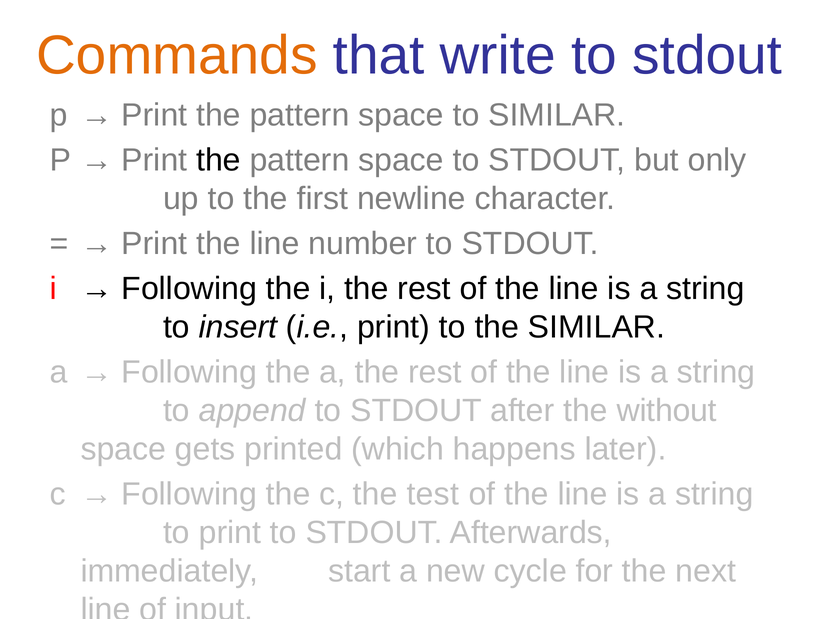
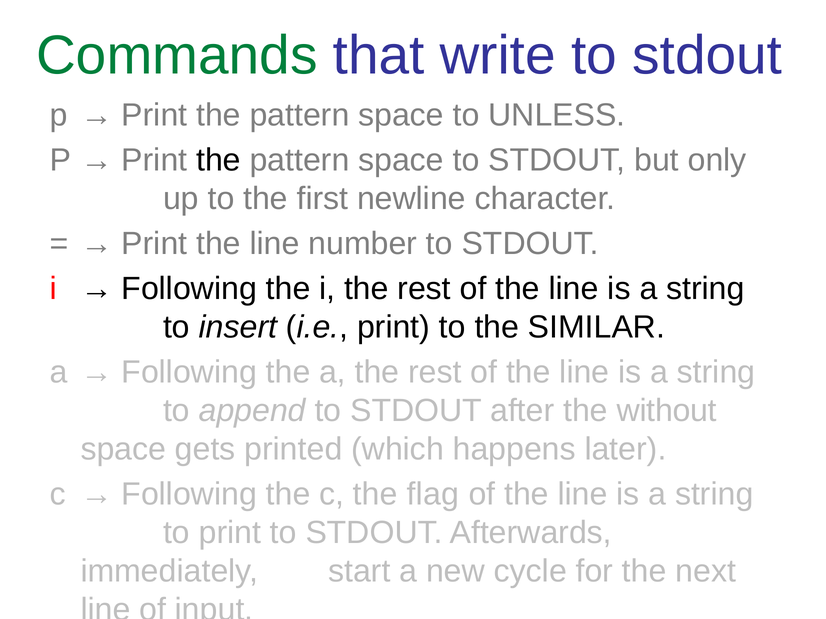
Commands colour: orange -> green
to SIMILAR: SIMILAR -> UNLESS
test: test -> flag
